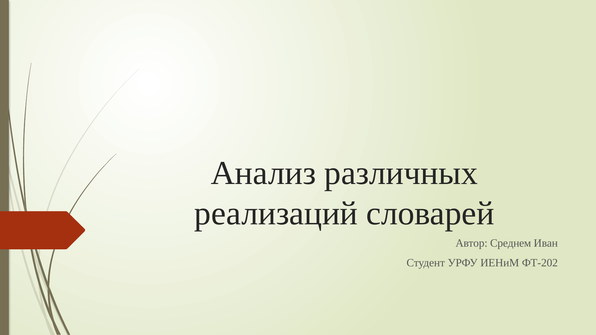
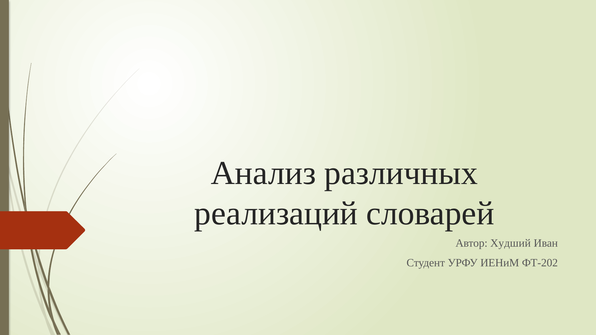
Среднем: Среднем -> Худший
